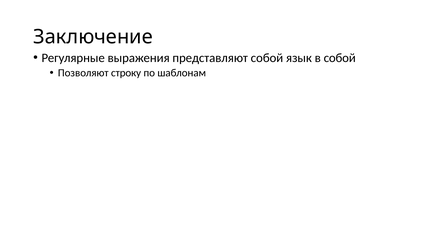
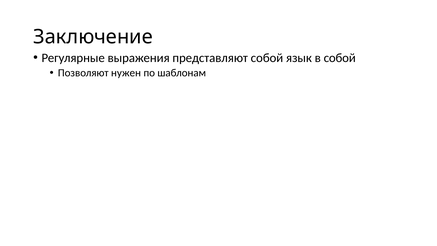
строку: строку -> нужен
